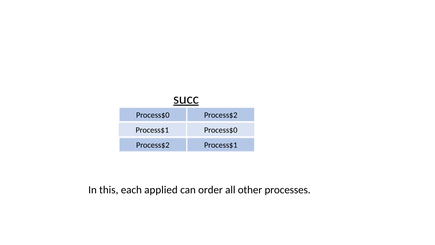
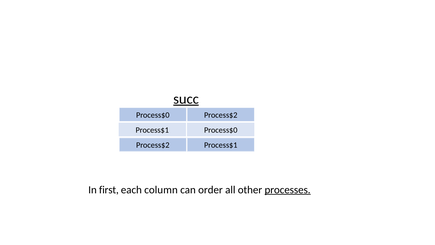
this: this -> first
applied: applied -> column
processes underline: none -> present
